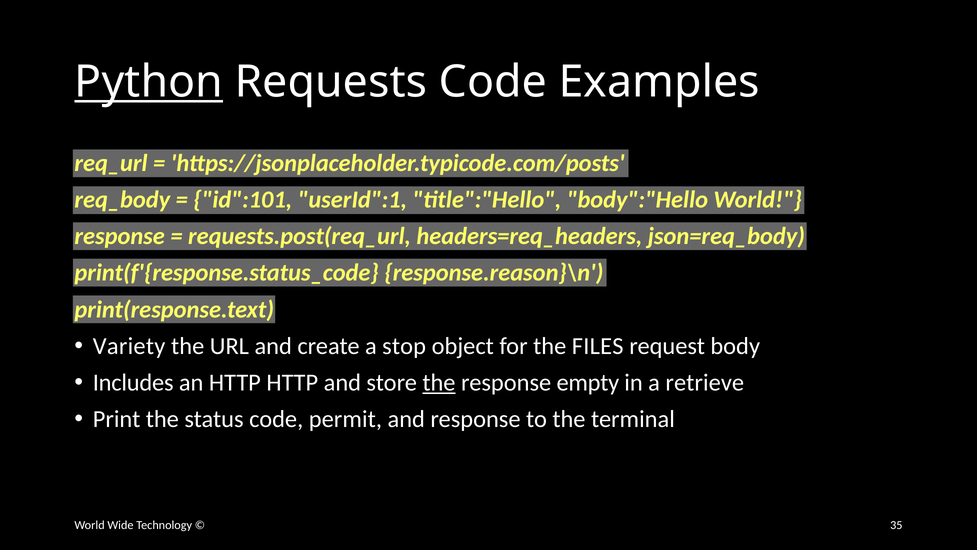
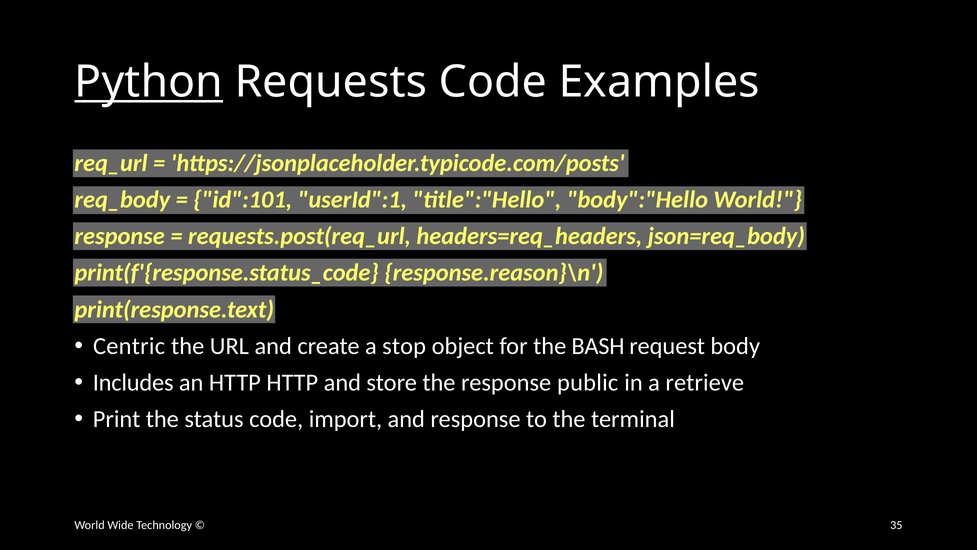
Variety: Variety -> Centric
FILES: FILES -> BASH
the at (439, 382) underline: present -> none
empty: empty -> public
permit: permit -> import
